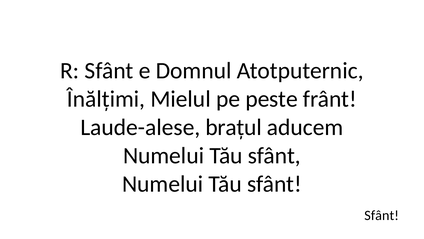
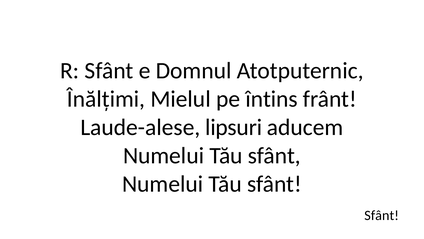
peste: peste -> întins
brațul: brațul -> lipsuri
